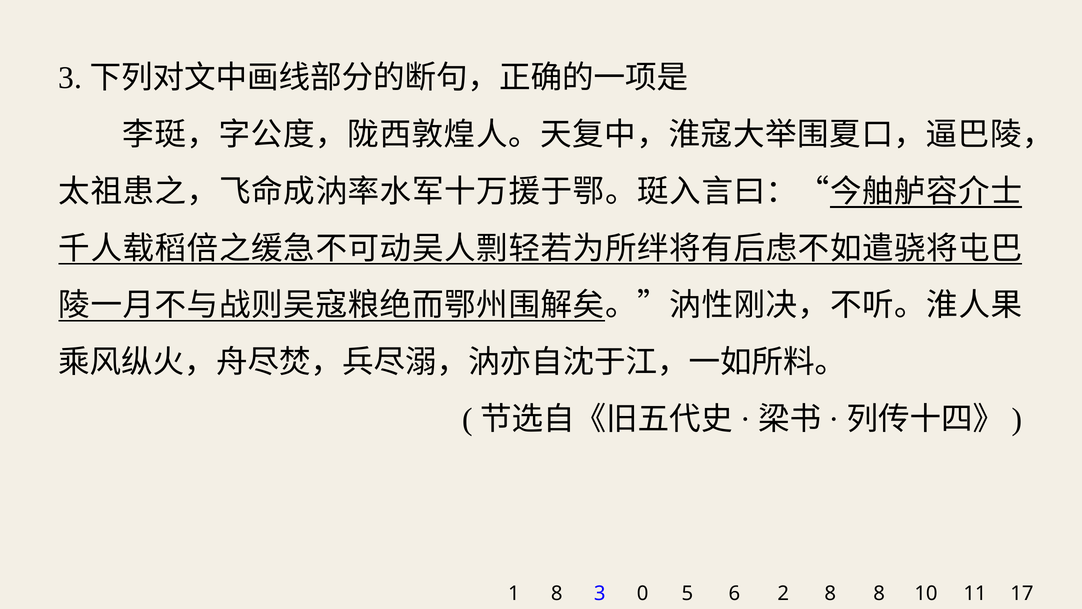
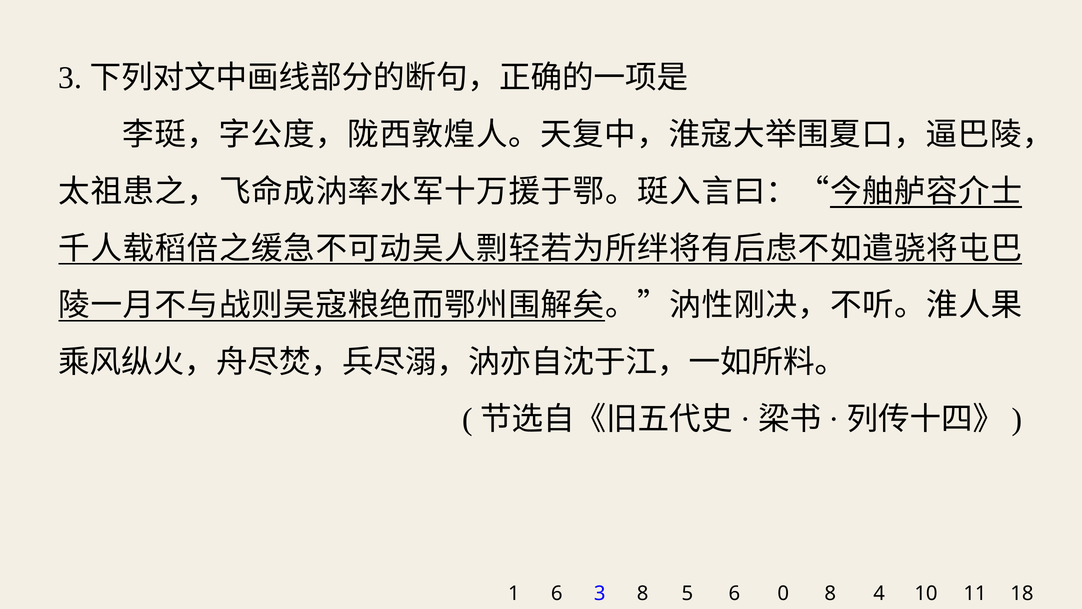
1 8: 8 -> 6
3 0: 0 -> 8
2: 2 -> 0
8 8: 8 -> 4
17: 17 -> 18
